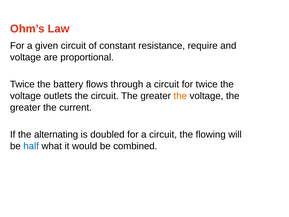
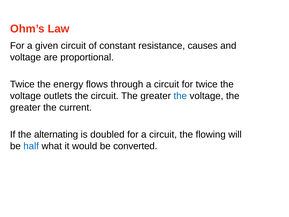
require: require -> causes
battery: battery -> energy
the at (180, 96) colour: orange -> blue
combined: combined -> converted
